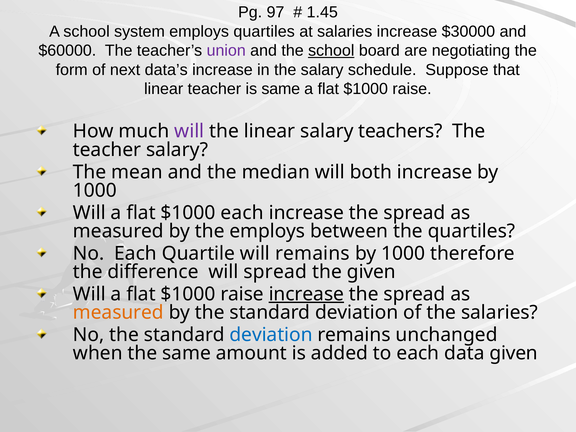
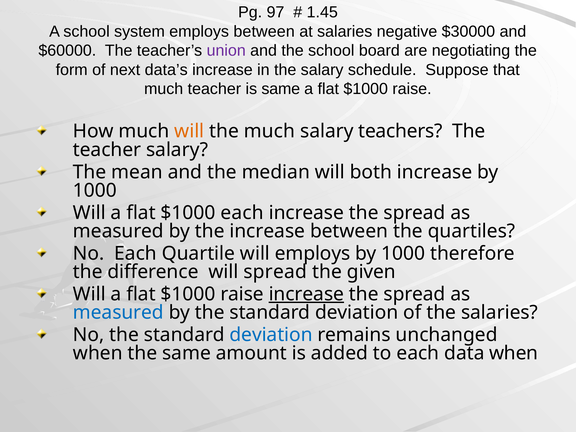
employs quartiles: quartiles -> between
salaries increase: increase -> negative
school at (331, 51) underline: present -> none
linear at (164, 89): linear -> much
will at (189, 131) colour: purple -> orange
the linear: linear -> much
the employs: employs -> increase
will remains: remains -> employs
measured at (118, 313) colour: orange -> blue
data given: given -> when
